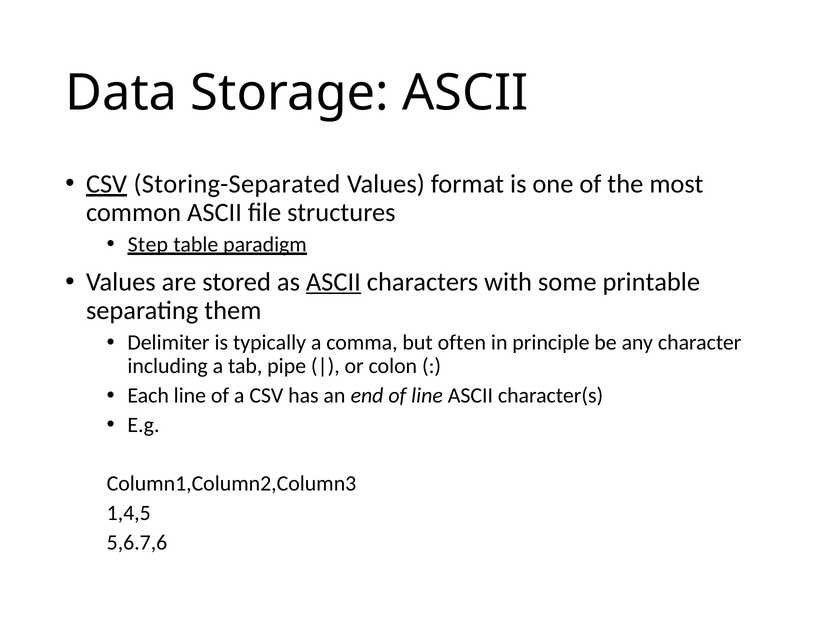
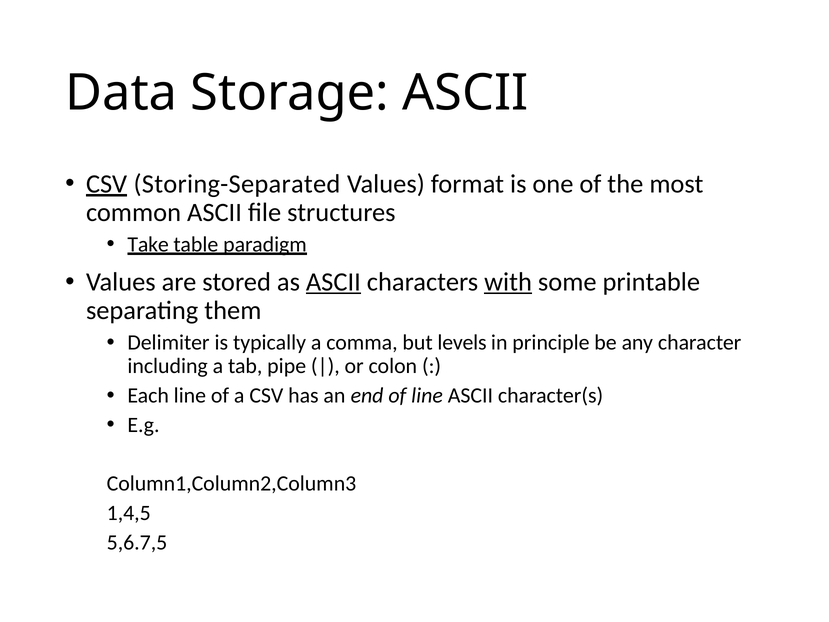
Step: Step -> Take
with underline: none -> present
often: often -> levels
5,6.7,6: 5,6.7,6 -> 5,6.7,5
